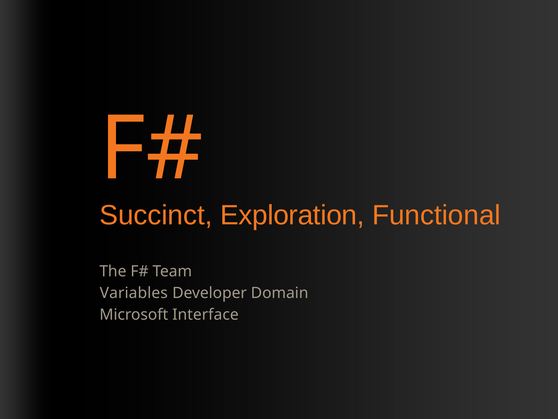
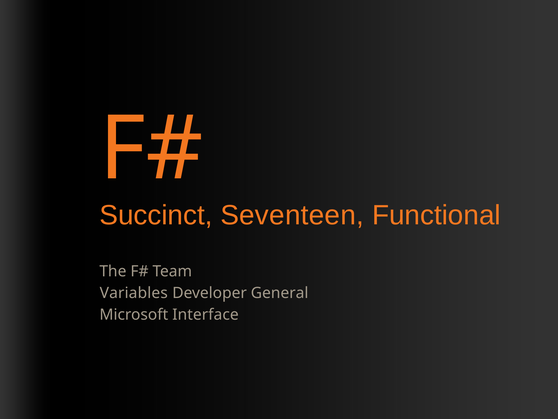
Exploration: Exploration -> Seventeen
Domain: Domain -> General
